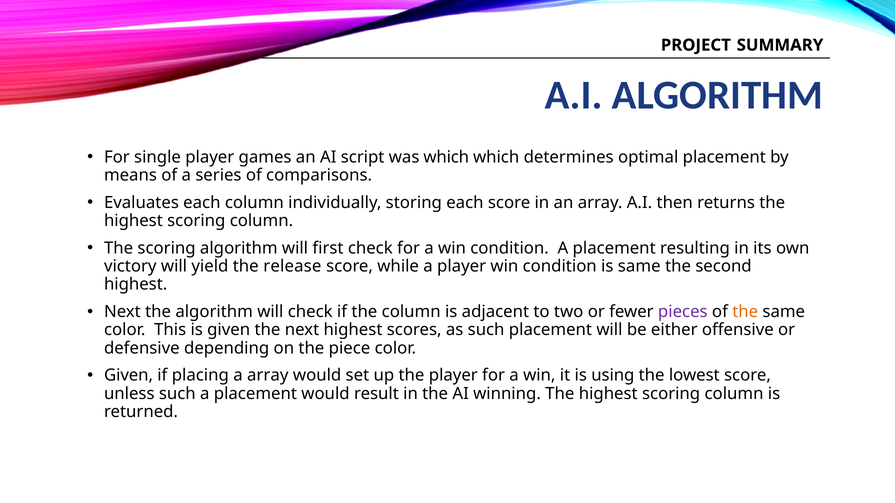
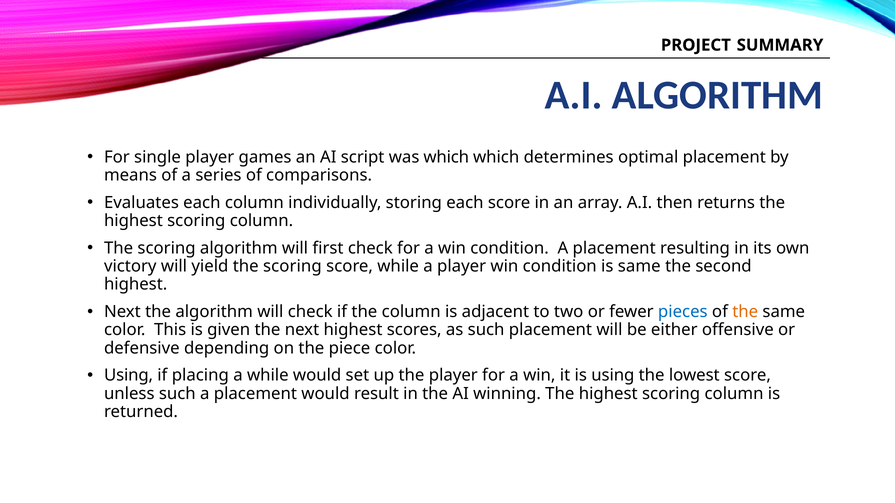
yield the release: release -> scoring
pieces colour: purple -> blue
Given at (129, 376): Given -> Using
a array: array -> while
